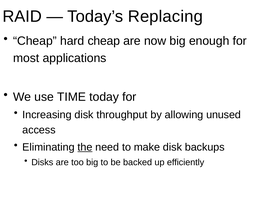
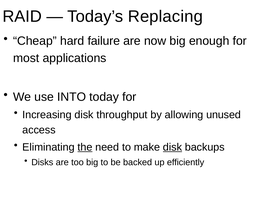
hard cheap: cheap -> failure
TIME: TIME -> INTO
disk at (172, 147) underline: none -> present
